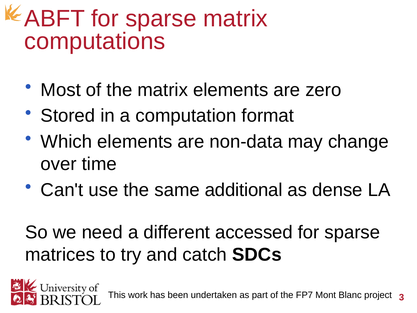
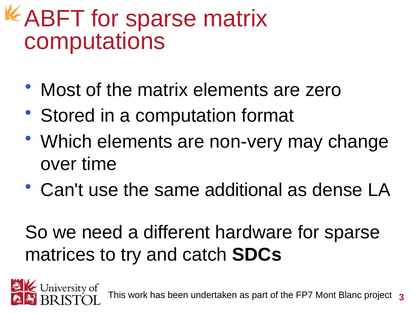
non-data: non-data -> non-very
accessed: accessed -> hardware
